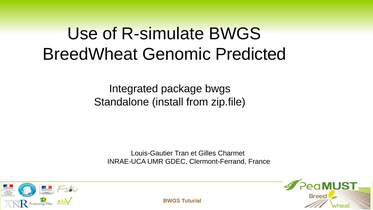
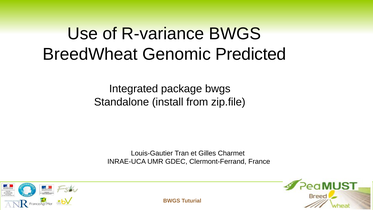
R-simulate: R-simulate -> R-variance
